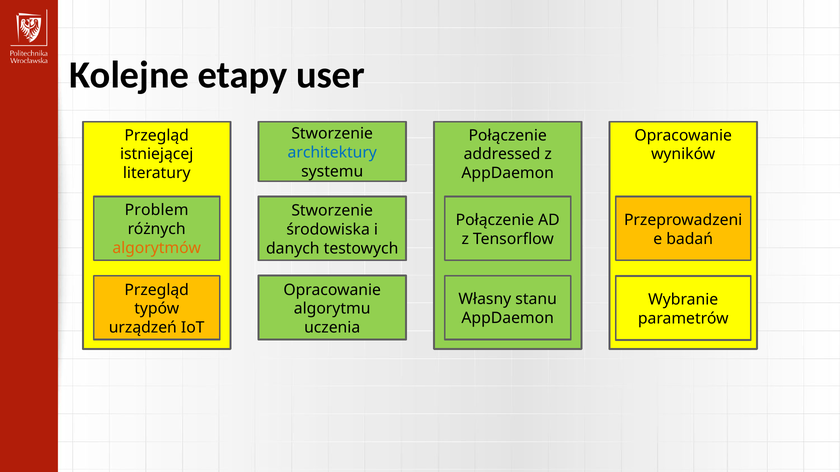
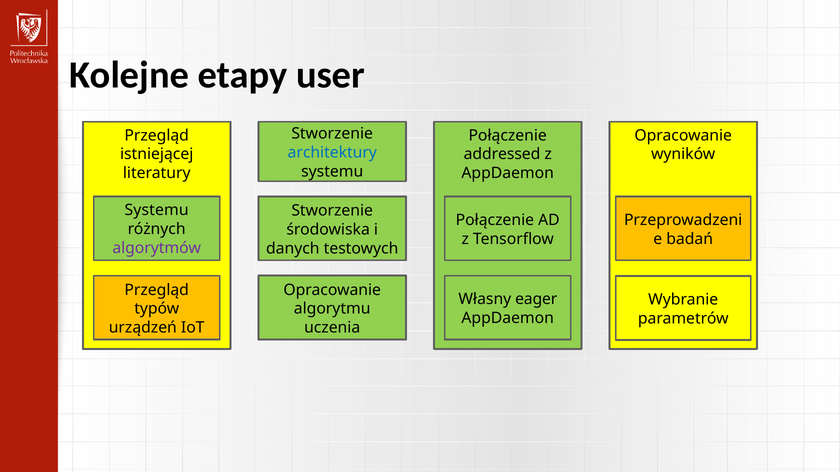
Problem at (157, 210): Problem -> Systemu
algorytmów colour: orange -> purple
stanu: stanu -> eager
